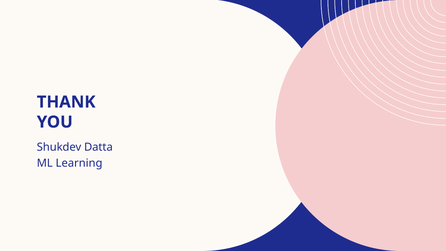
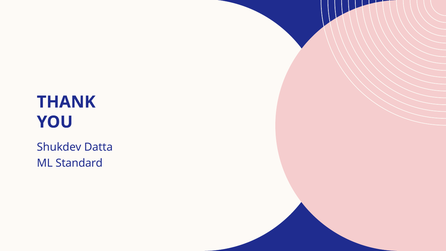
Learning: Learning -> Standard
